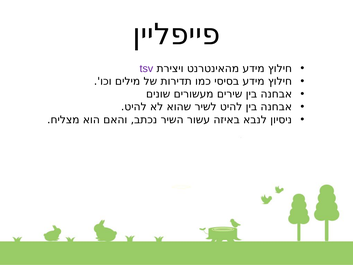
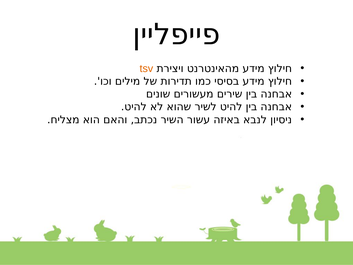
tsv colour: purple -> orange
